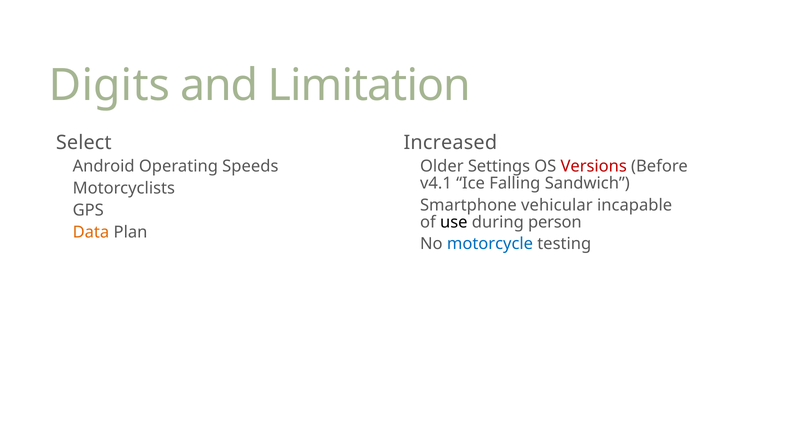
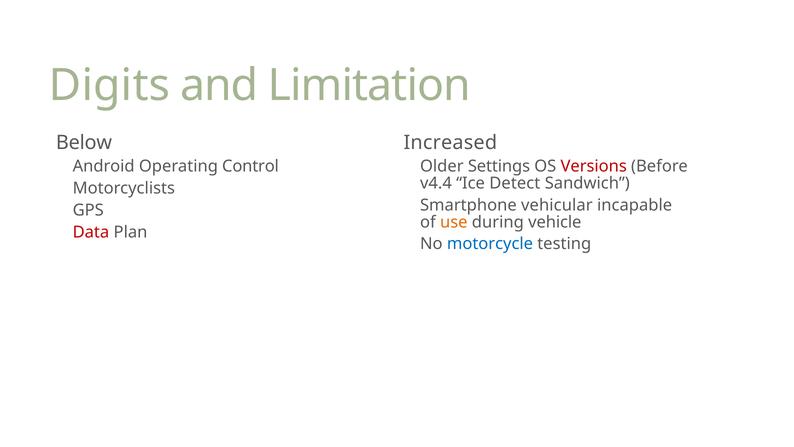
Select: Select -> Below
Speeds: Speeds -> Control
v4.1: v4.1 -> v4.4
Falling: Falling -> Detect
use colour: black -> orange
person: person -> vehicle
Data colour: orange -> red
